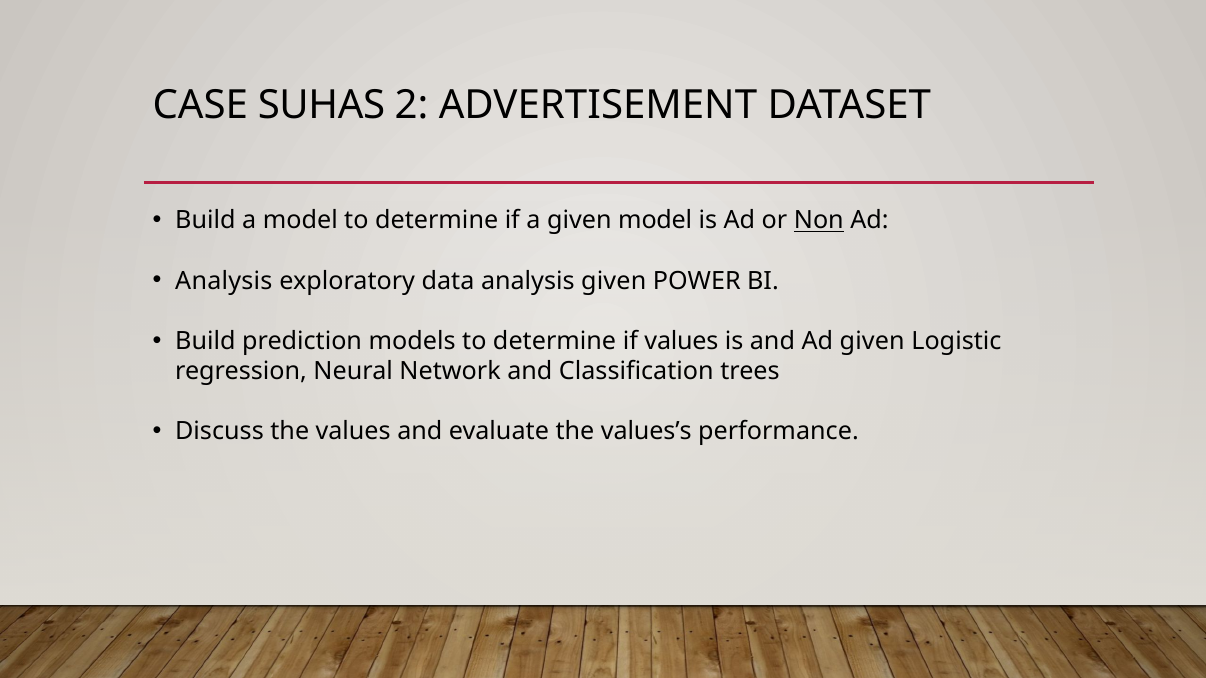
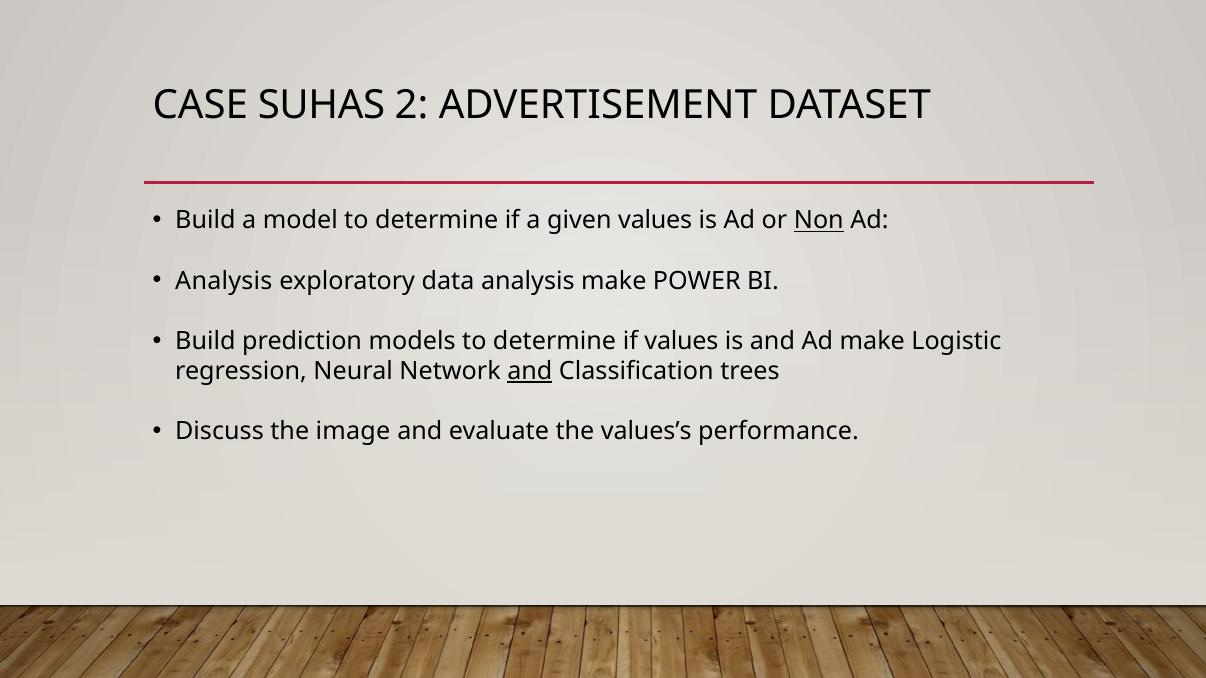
given model: model -> values
analysis given: given -> make
Ad given: given -> make
and at (530, 372) underline: none -> present
the values: values -> image
